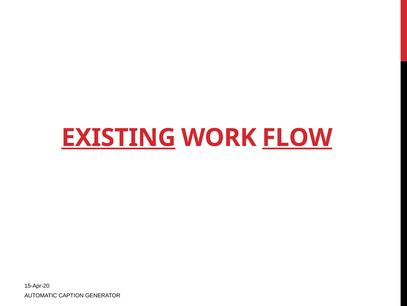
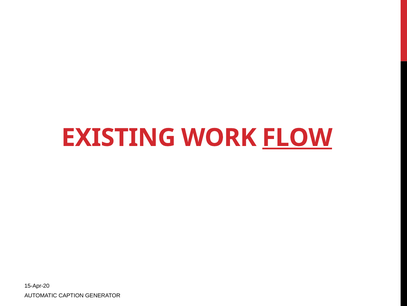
EXISTING underline: present -> none
